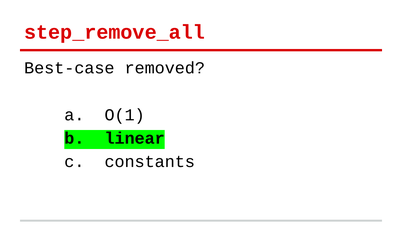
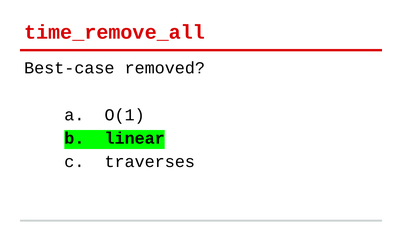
step_remove_all: step_remove_all -> time_remove_all
constants: constants -> traverses
